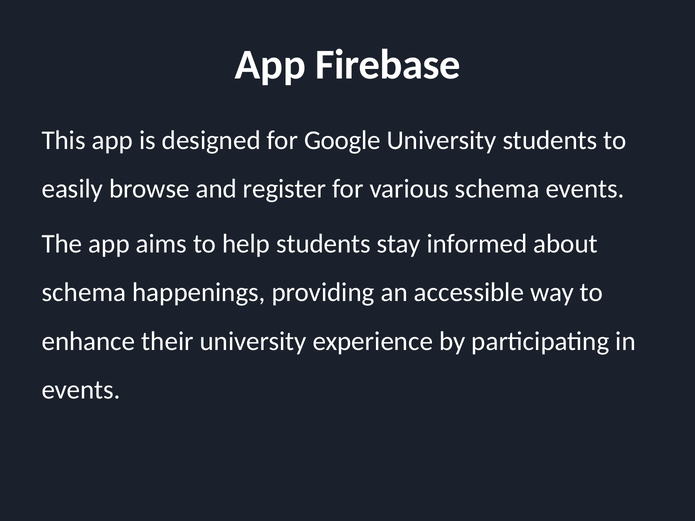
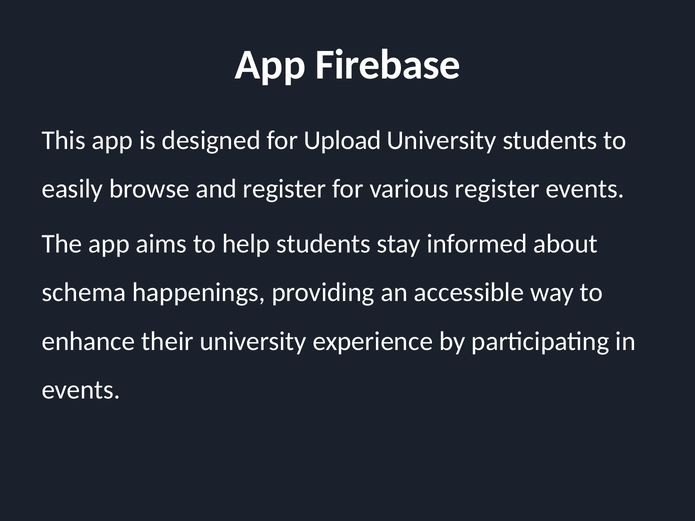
Google: Google -> Upload
various schema: schema -> register
